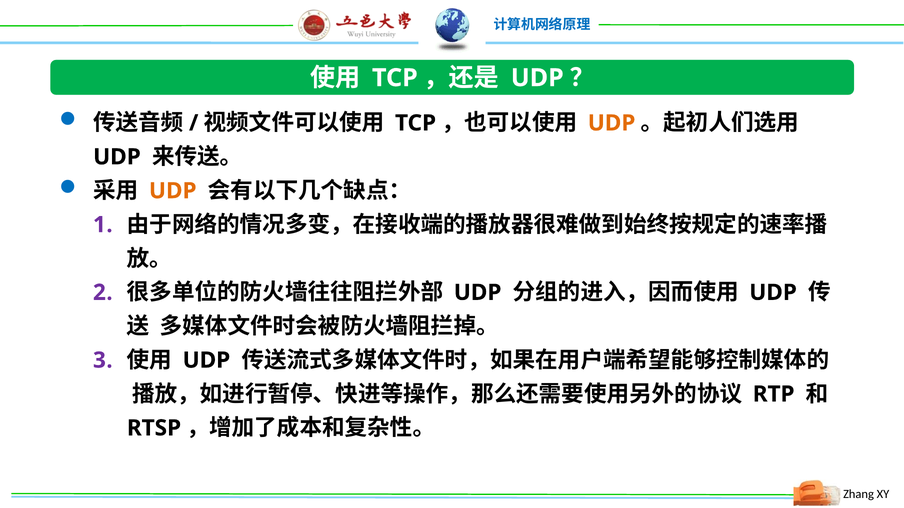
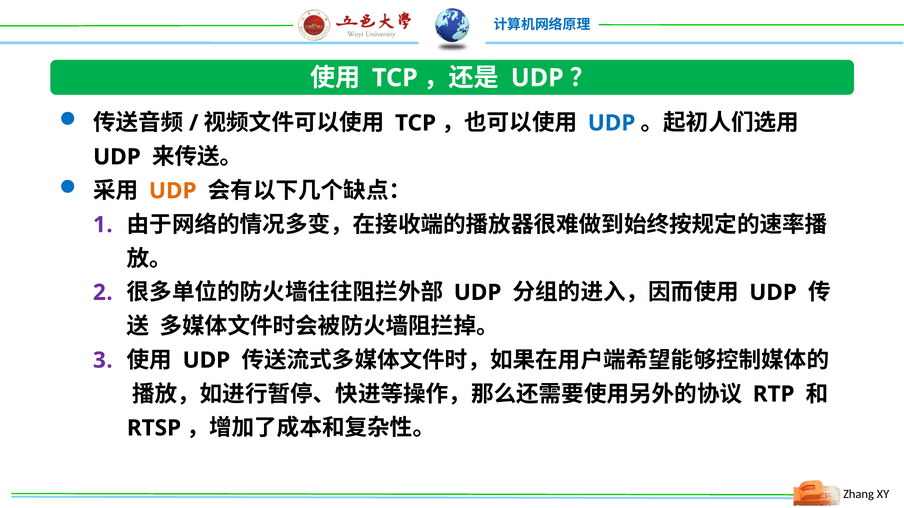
UDP at (612, 123) colour: orange -> blue
